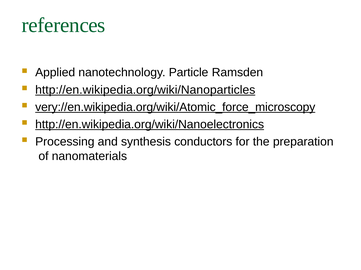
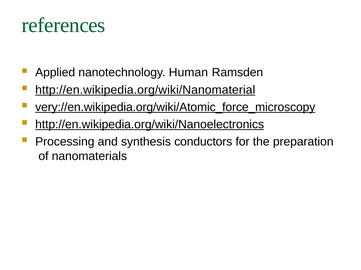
Particle: Particle -> Human
http://en.wikipedia.org/wiki/Nanoparticles: http://en.wikipedia.org/wiki/Nanoparticles -> http://en.wikipedia.org/wiki/Nanomaterial
